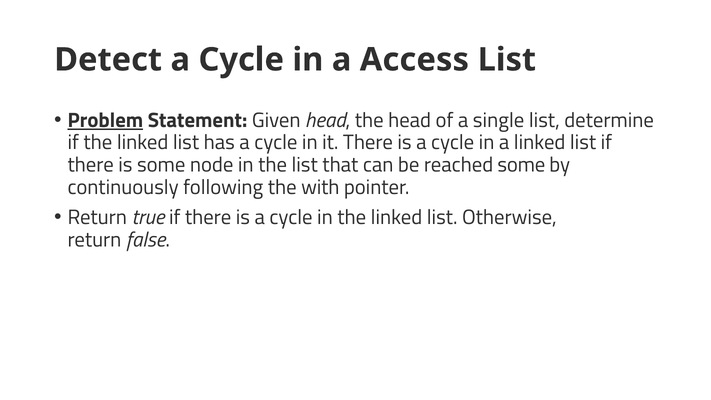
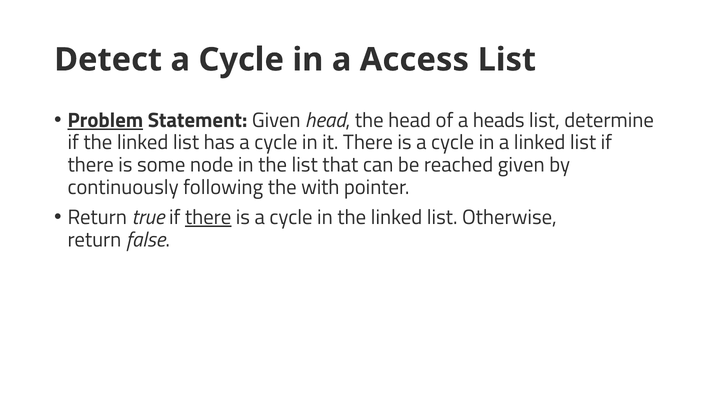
single: single -> heads
reached some: some -> given
there at (208, 217) underline: none -> present
